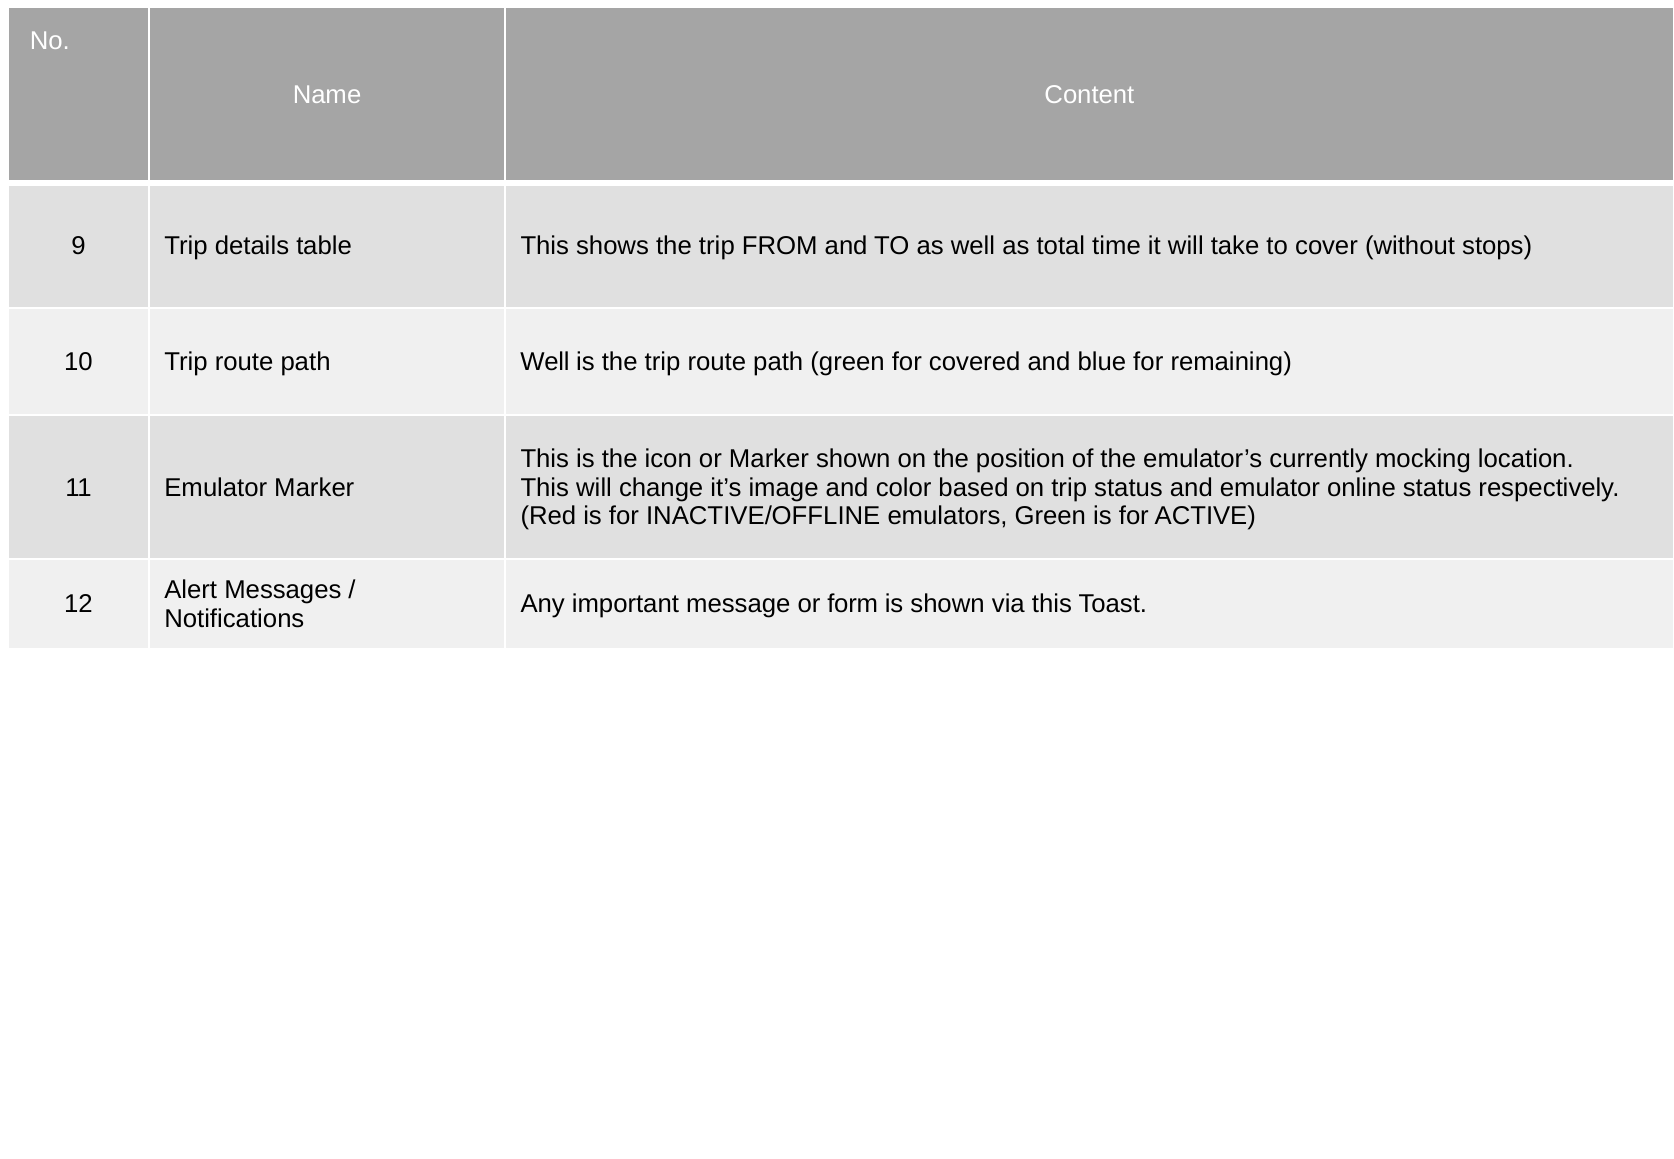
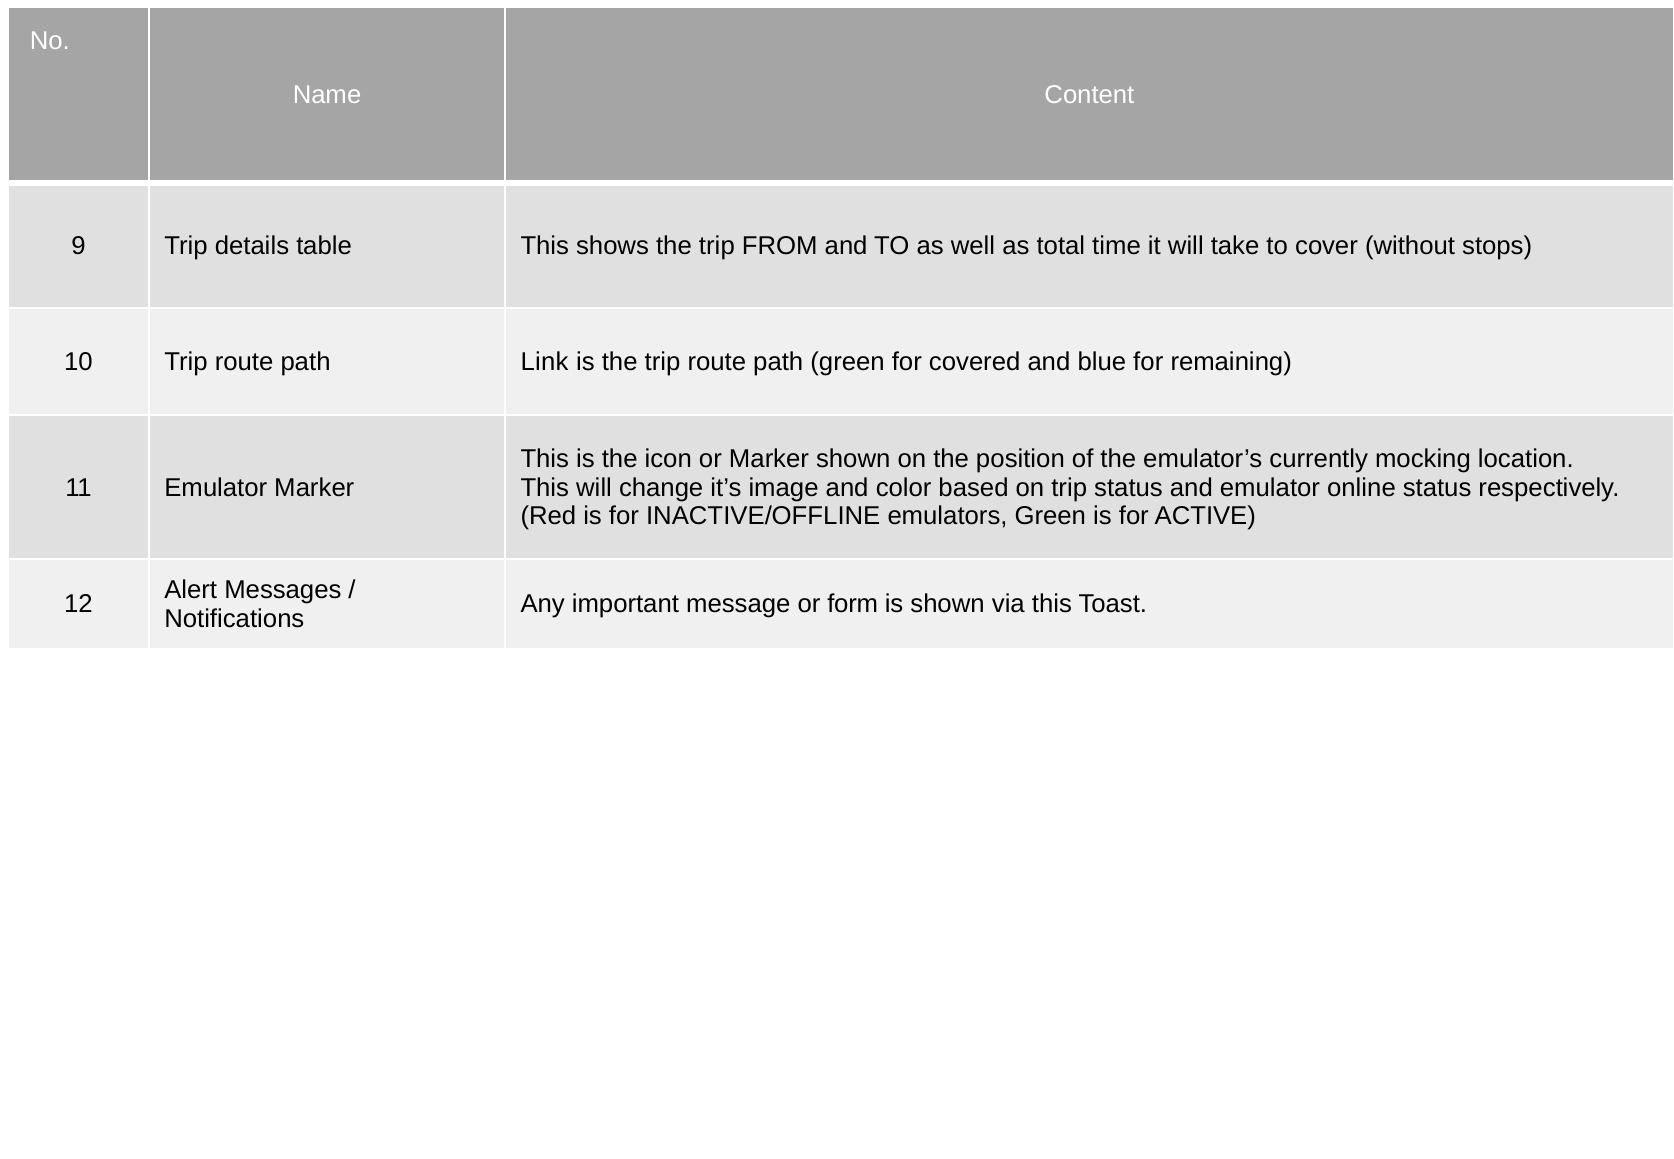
path Well: Well -> Link
